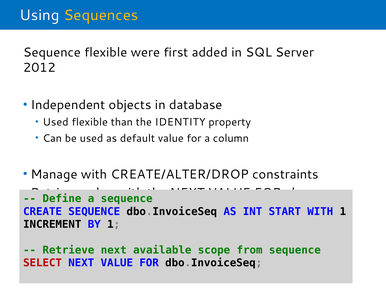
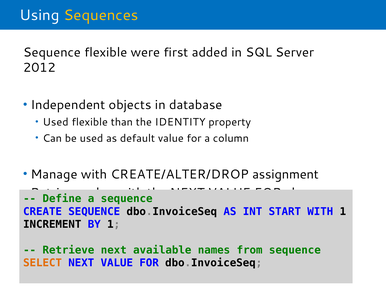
constraints: constraints -> assignment
scope: scope -> names
SELECT colour: red -> orange
